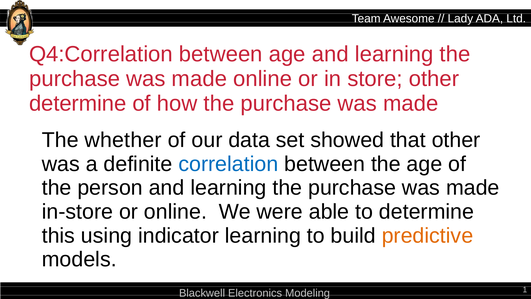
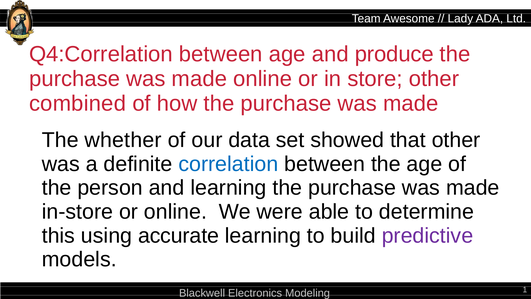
age and learning: learning -> produce
determine at (78, 103): determine -> combined
indicator: indicator -> accurate
predictive colour: orange -> purple
